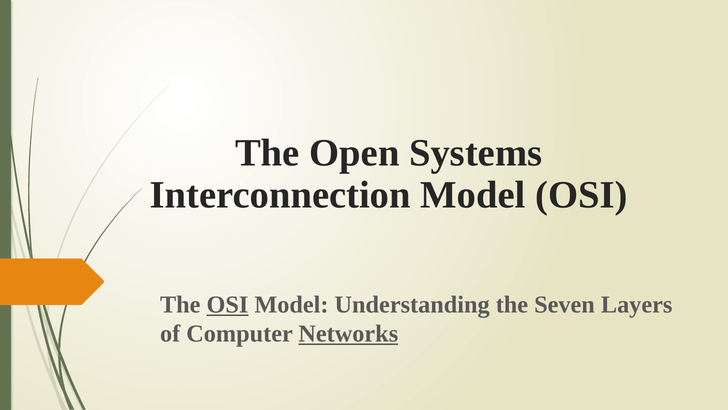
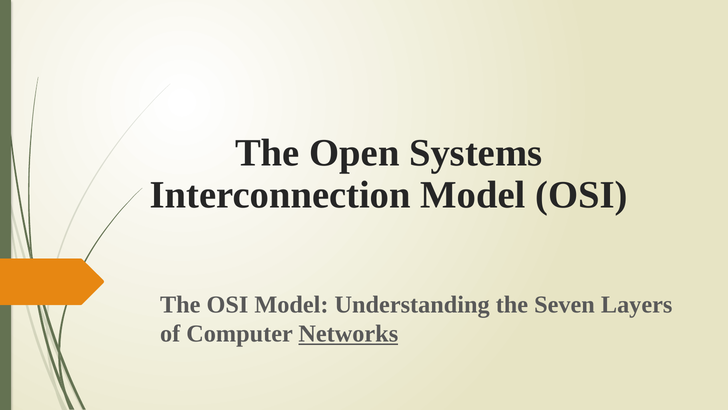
OSI at (227, 304) underline: present -> none
